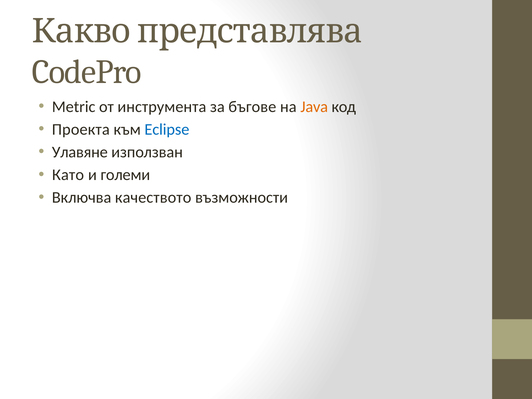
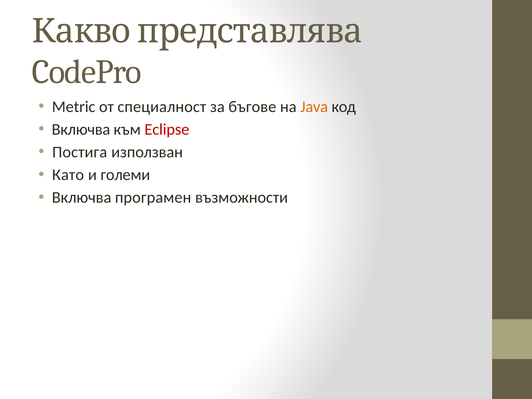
инструмента: инструмента -> специалност
Проекта at (81, 129): Проекта -> Включва
Eclipse colour: blue -> red
Улавяне: Улавяне -> Постига
качеството: качеството -> програмен
